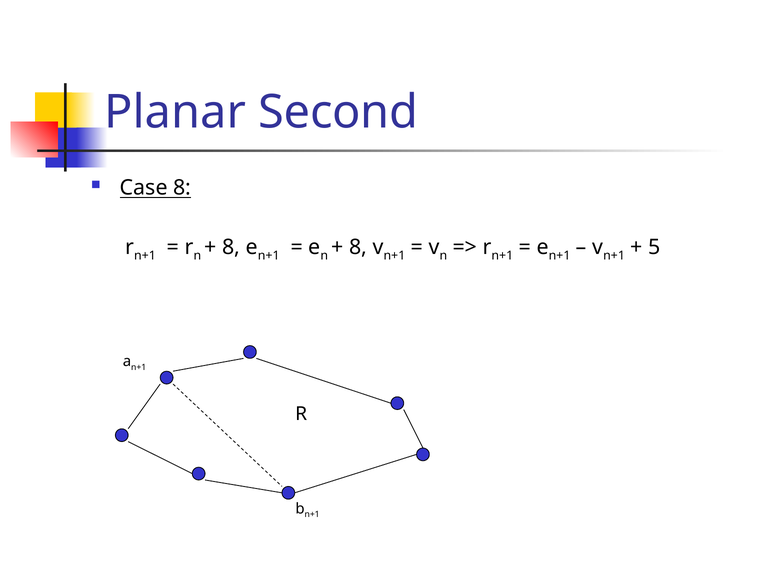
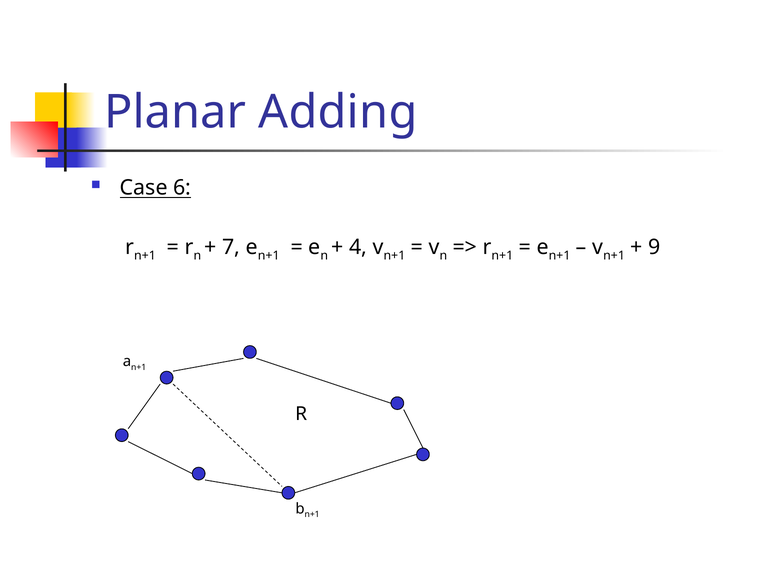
Second: Second -> Adding
Case 8: 8 -> 6
8 at (231, 248): 8 -> 7
8 at (358, 248): 8 -> 4
5: 5 -> 9
